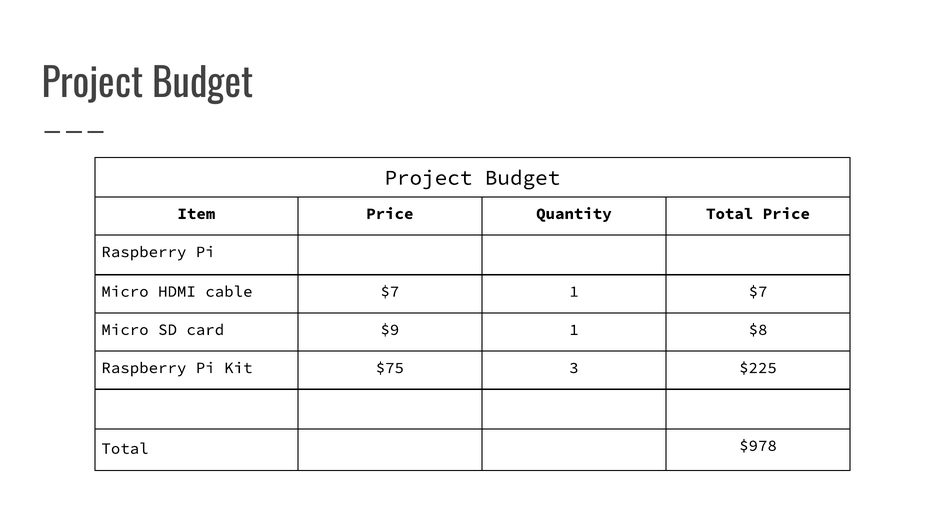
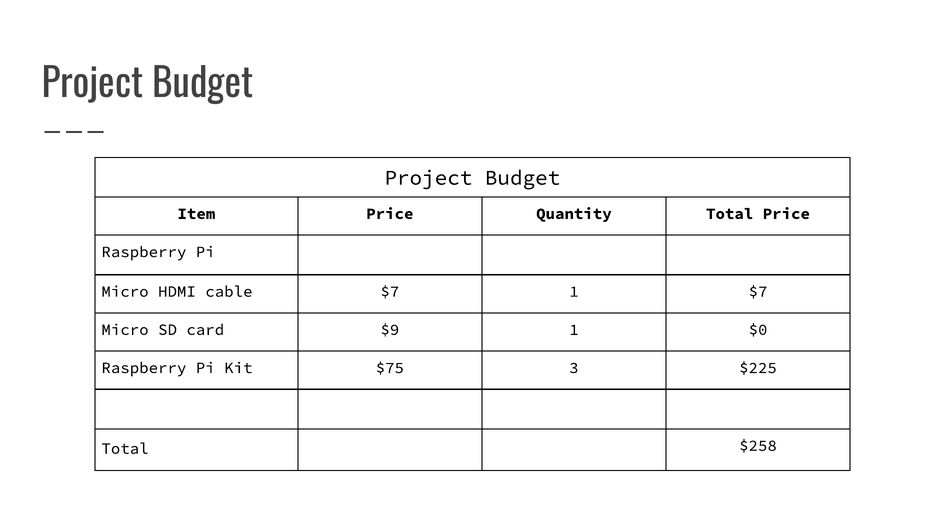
$8: $8 -> $0
$978: $978 -> $258
